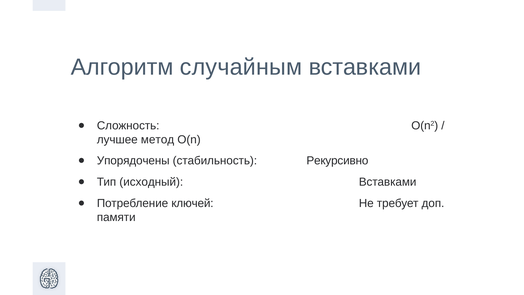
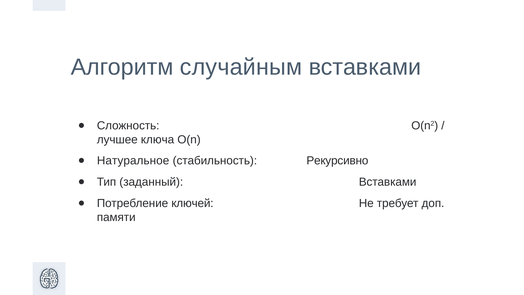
метод: метод -> ключа
Упорядочены: Упорядочены -> Натуральное
исходный: исходный -> заданный
